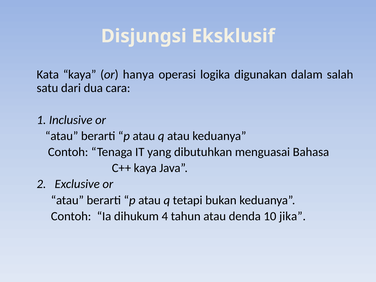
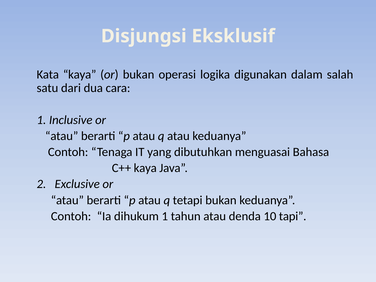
or hanya: hanya -> bukan
dihukum 4: 4 -> 1
jika: jika -> tapi
